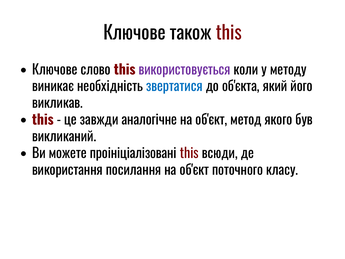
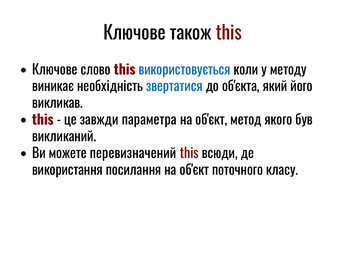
використовується colour: purple -> blue
аналогічне: аналогічне -> параметра
проініціалізовані: проініціалізовані -> перевизначений
